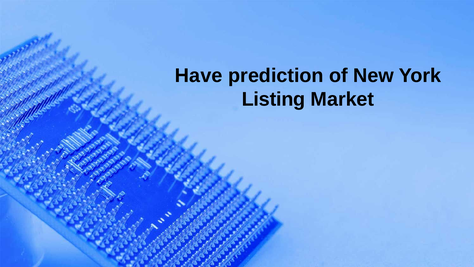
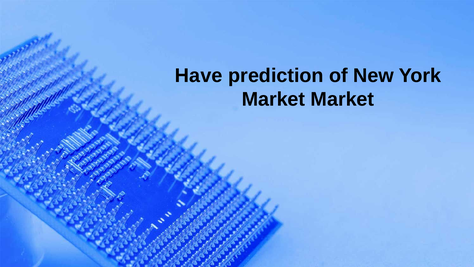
Listing at (273, 99): Listing -> Market
